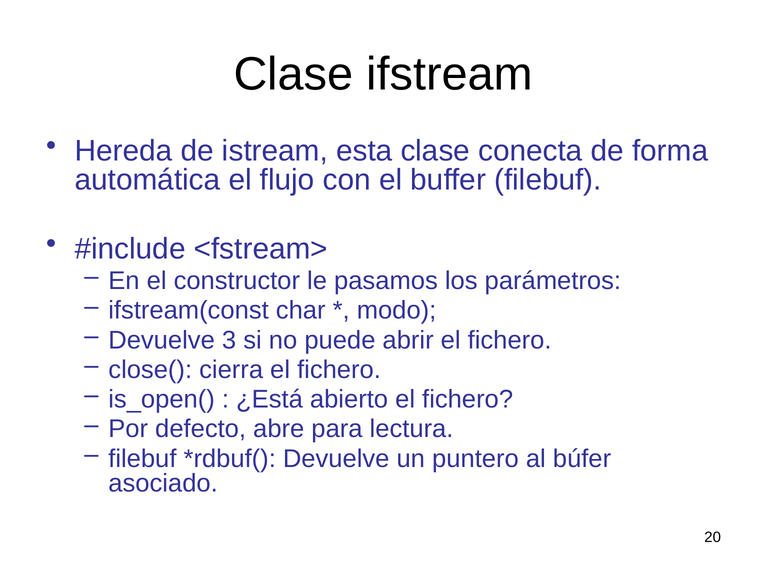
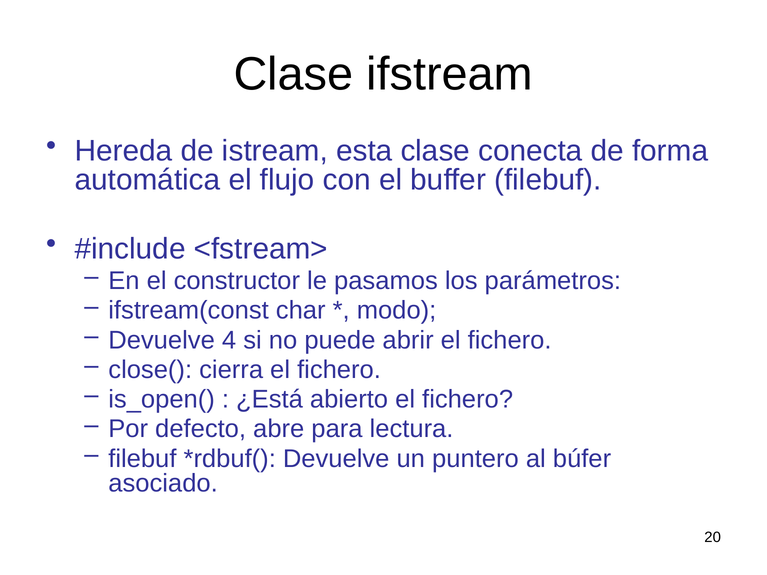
3: 3 -> 4
